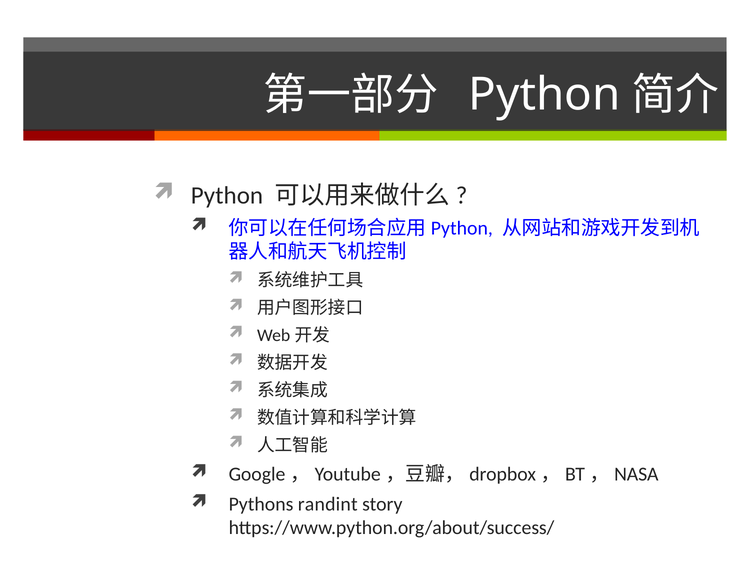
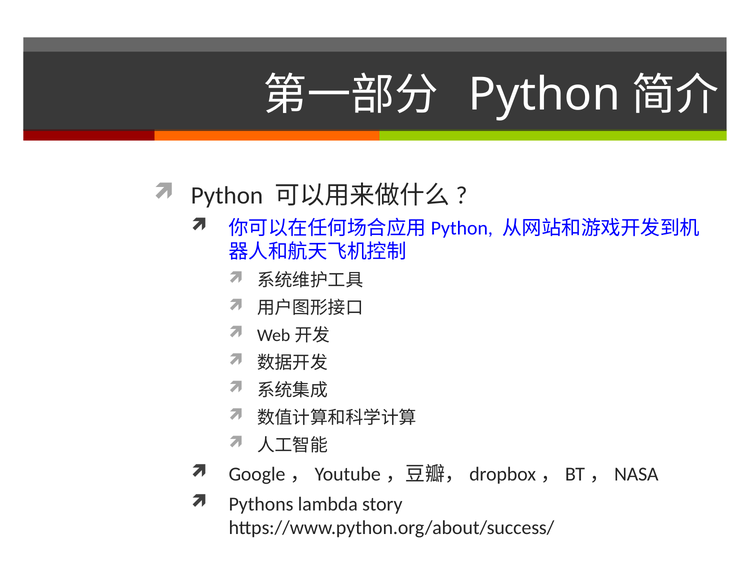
randint: randint -> lambda
